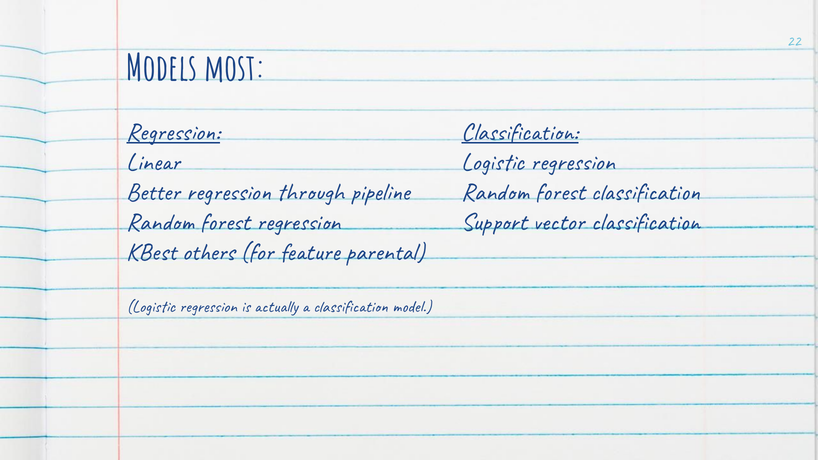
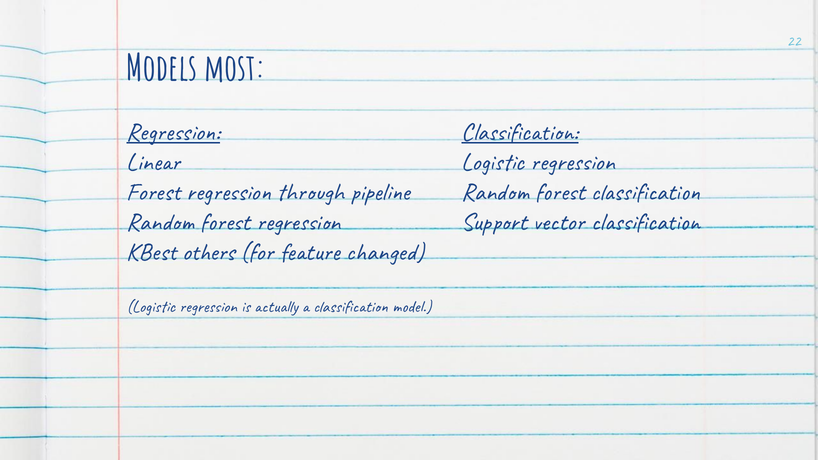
Better at (153, 192): Better -> Forest
parental: parental -> changed
